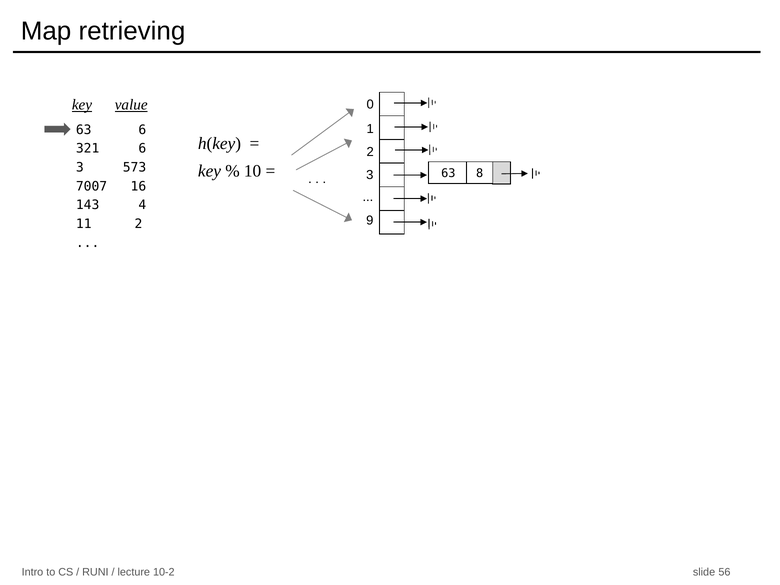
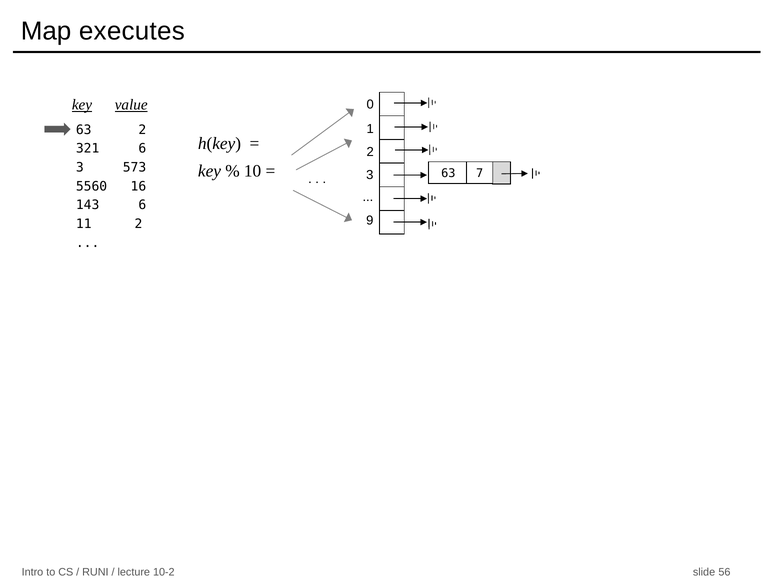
retrieving: retrieving -> executes
63 6: 6 -> 2
8: 8 -> 7
7007: 7007 -> 5560
143 4: 4 -> 6
